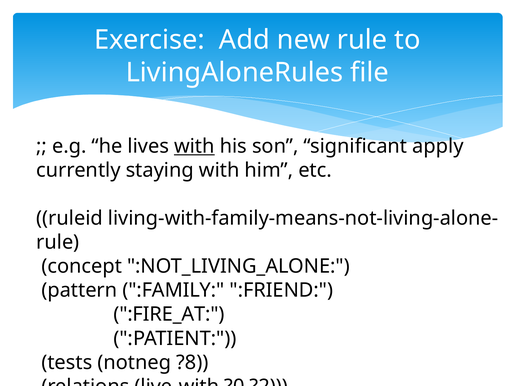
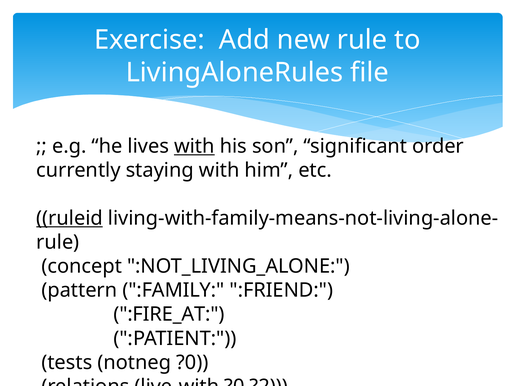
apply: apply -> order
ruleid underline: none -> present
notneg ?8: ?8 -> ?0
